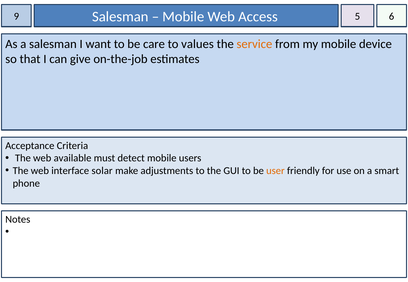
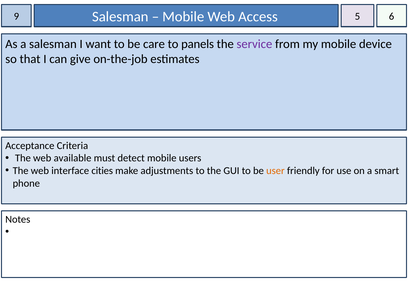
values: values -> panels
service colour: orange -> purple
solar: solar -> cities
